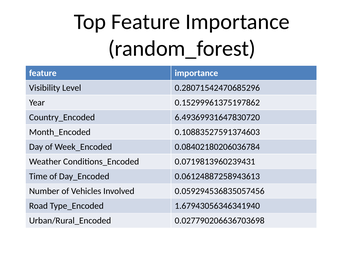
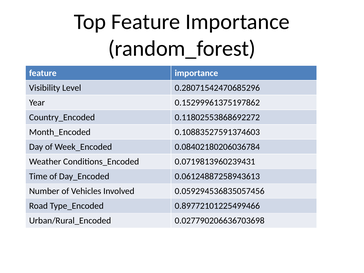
6.49369931647830720: 6.49369931647830720 -> 0.11802553868692272
1.67943056346341940: 1.67943056346341940 -> 0.89772101225499466
